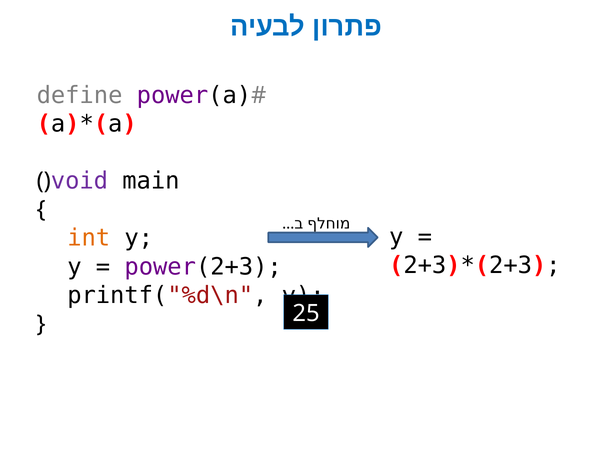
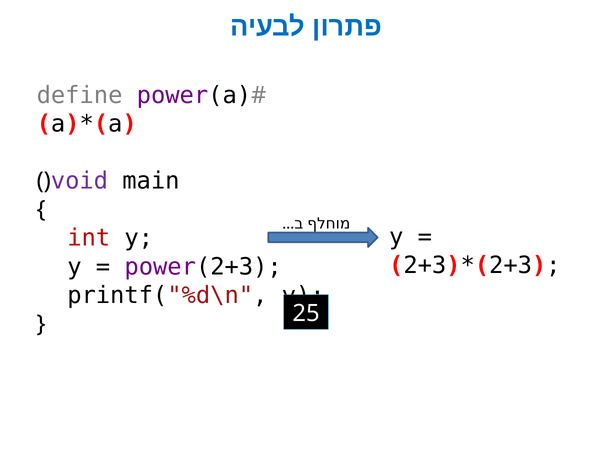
int colour: orange -> red
